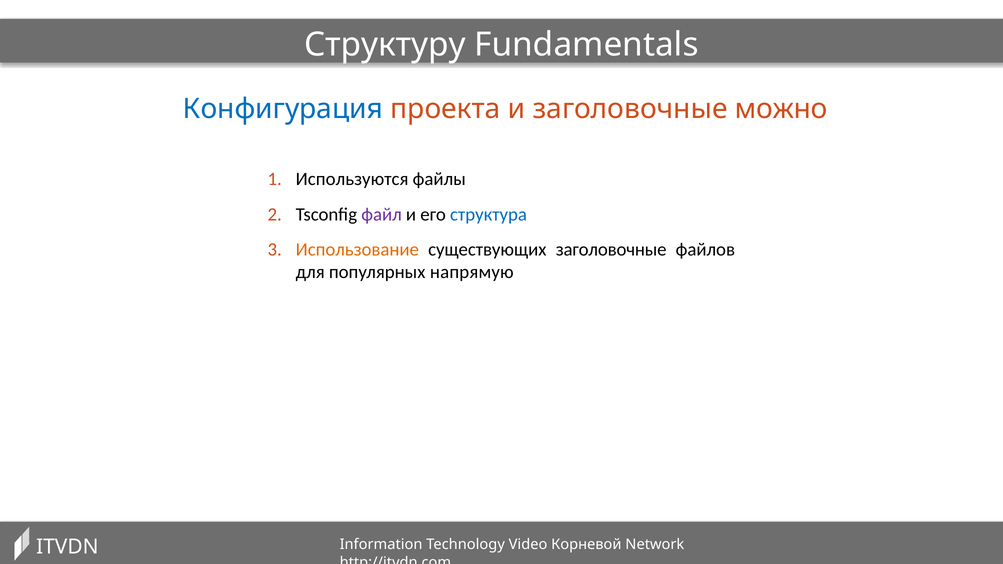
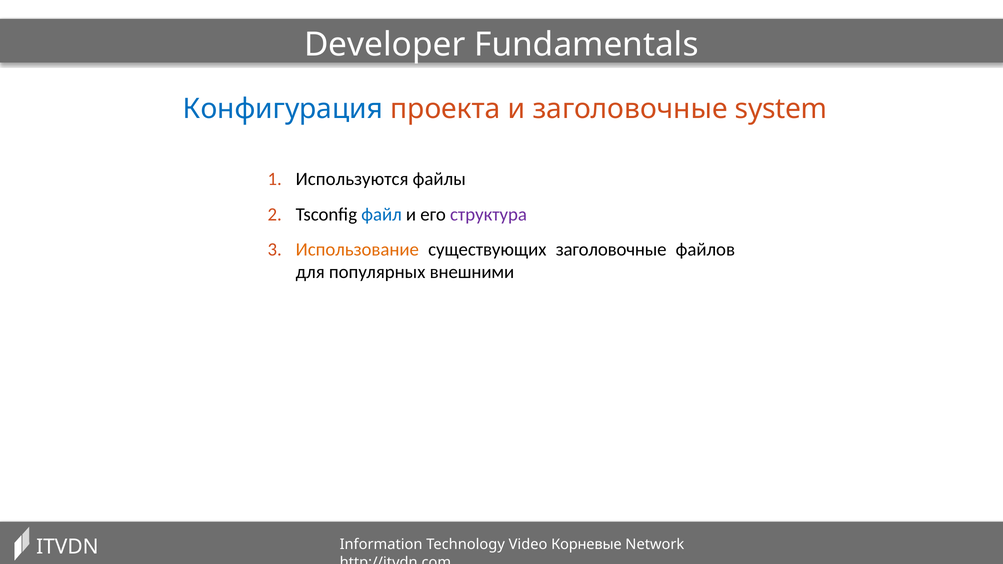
Структуру: Структуру -> Developer
можно: можно -> system
файл colour: purple -> blue
структура colour: blue -> purple
напрямую: напрямую -> внешними
Корневой: Корневой -> Корневые
